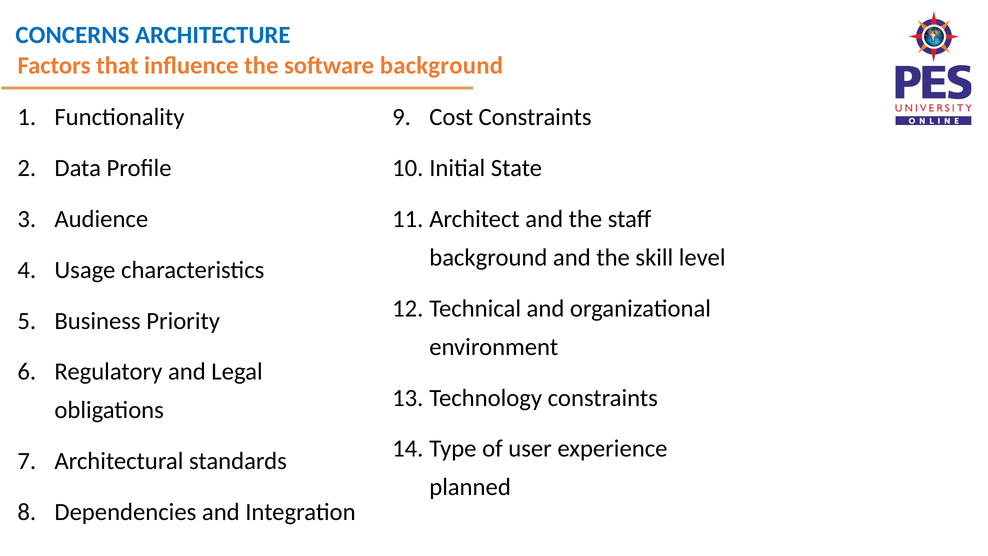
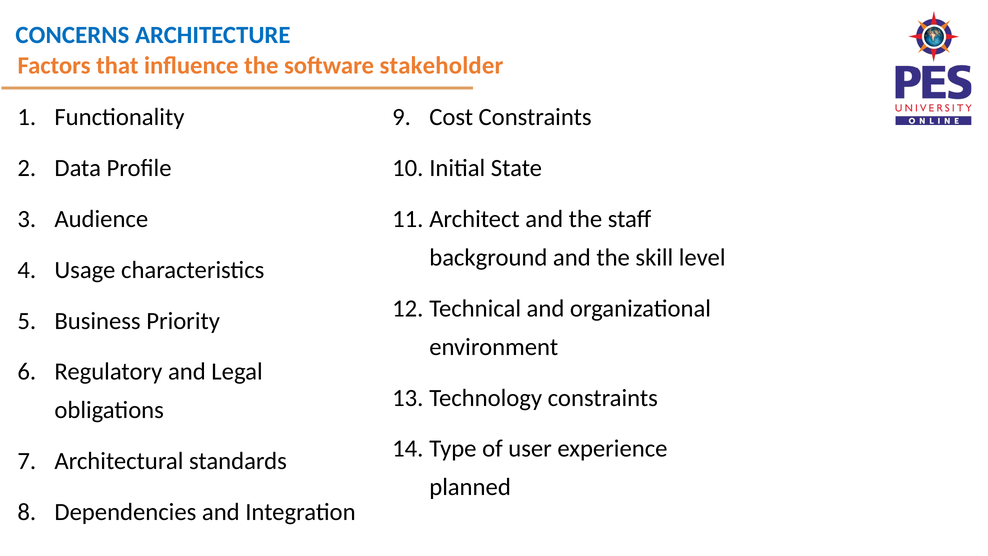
software background: background -> stakeholder
